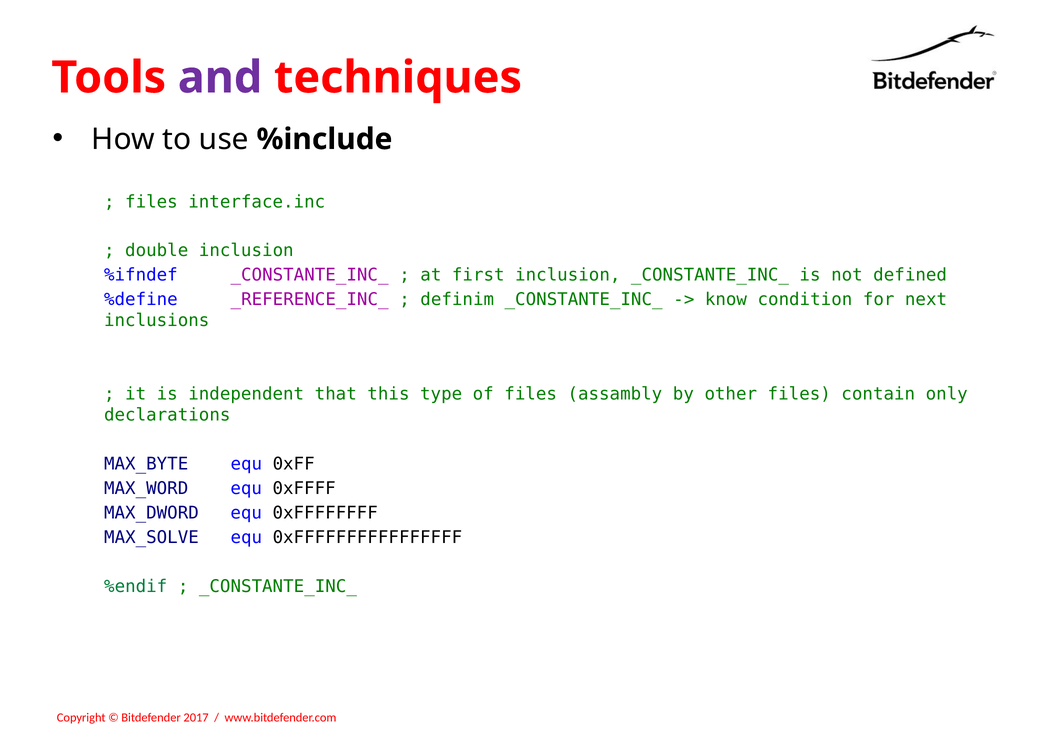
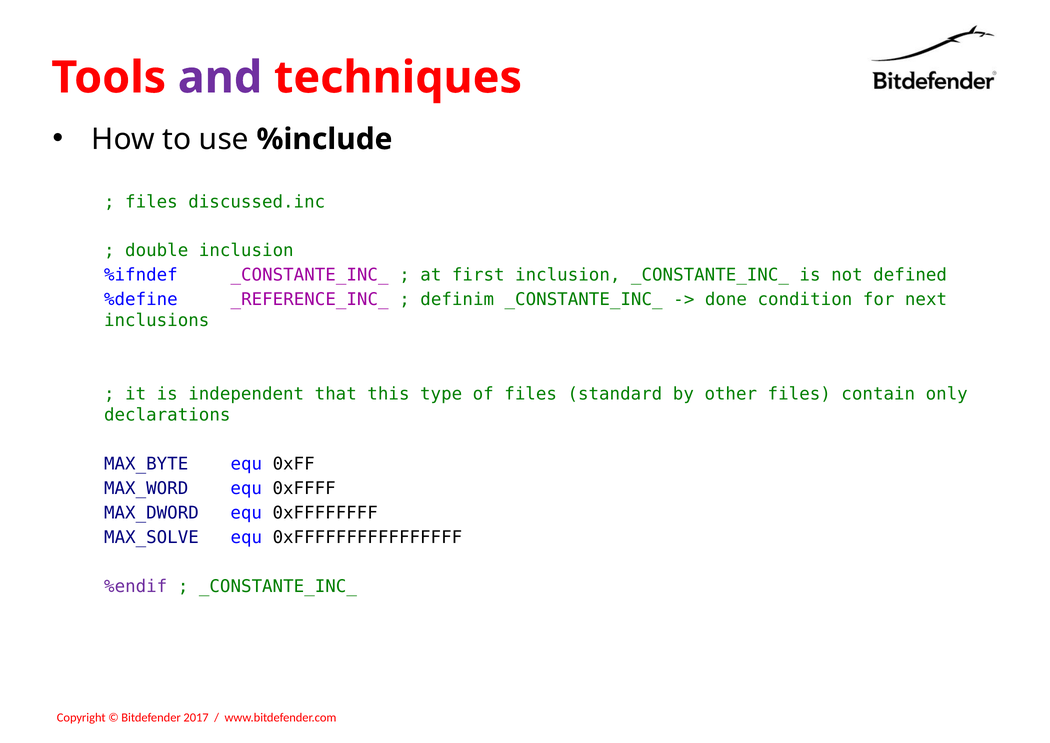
interface.inc: interface.inc -> discussed.inc
know: know -> done
assambly: assambly -> standard
%endif colour: green -> purple
